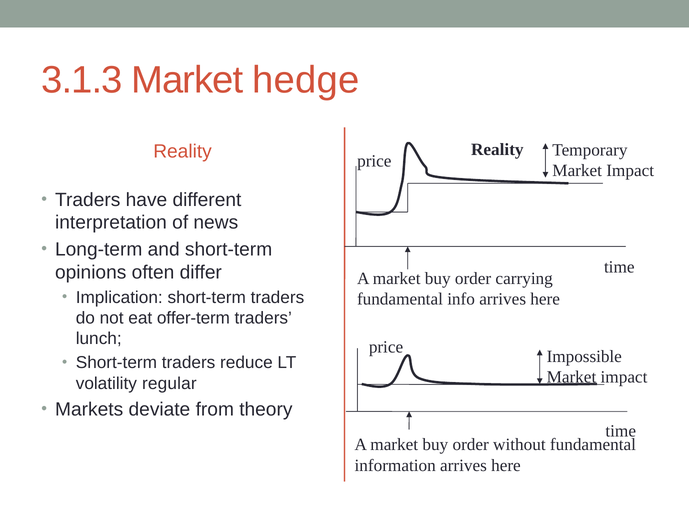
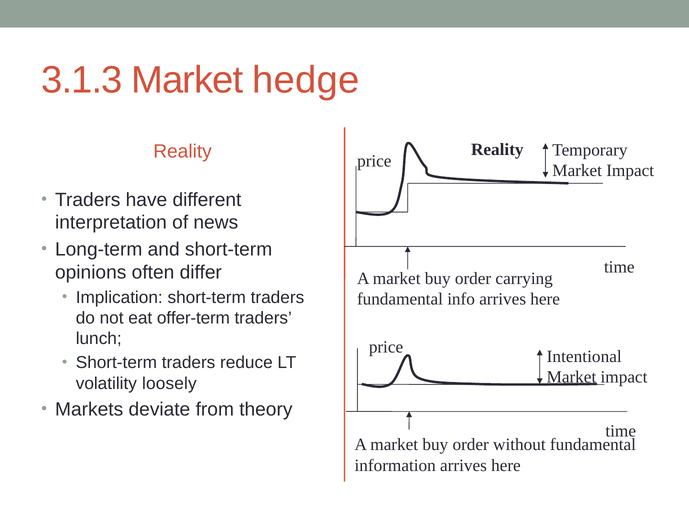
Impossible: Impossible -> Intentional
regular: regular -> loosely
